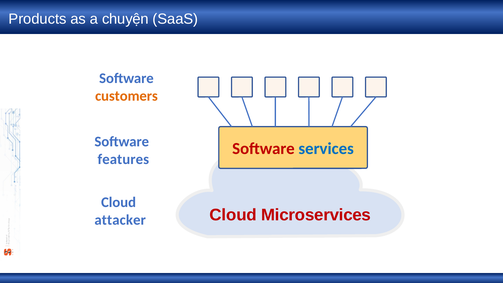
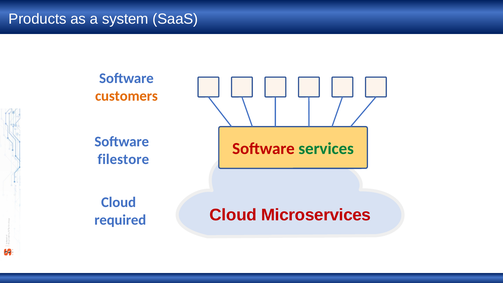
chuyện: chuyện -> system
services colour: blue -> green
features: features -> filestore
attacker: attacker -> required
